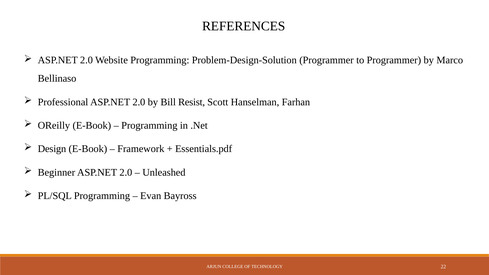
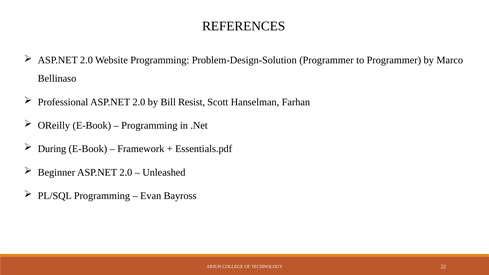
Design: Design -> During
